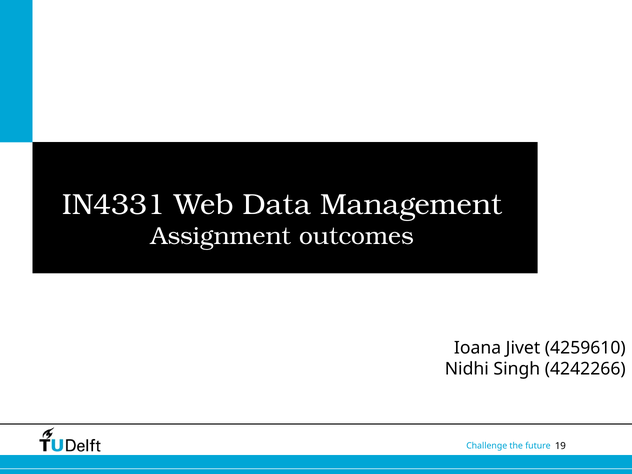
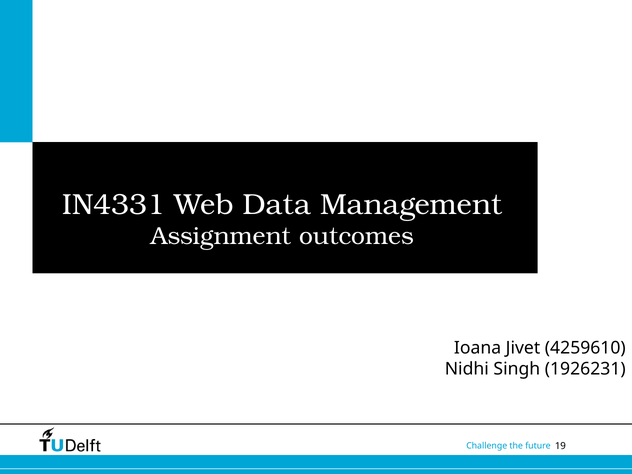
4242266: 4242266 -> 1926231
